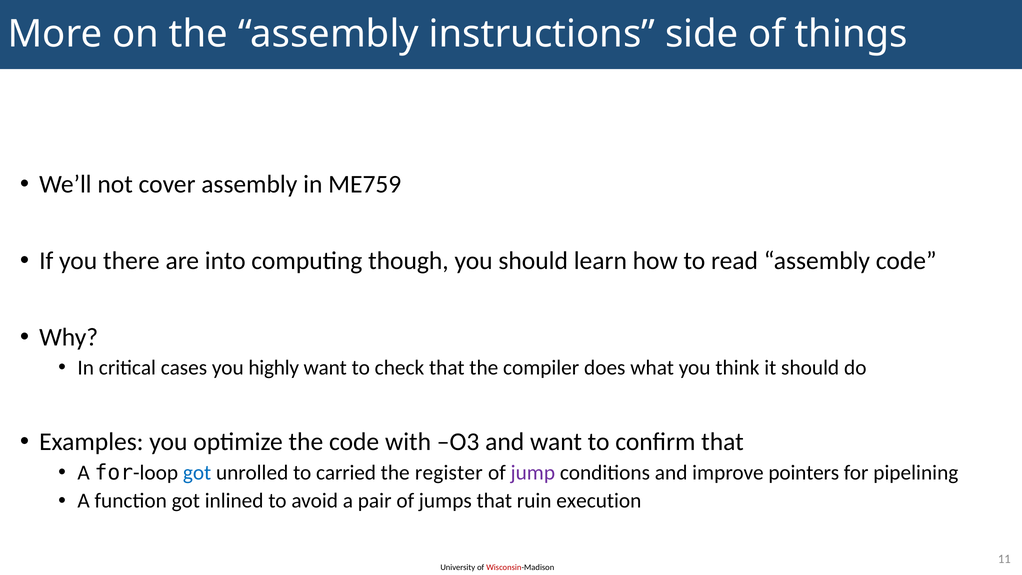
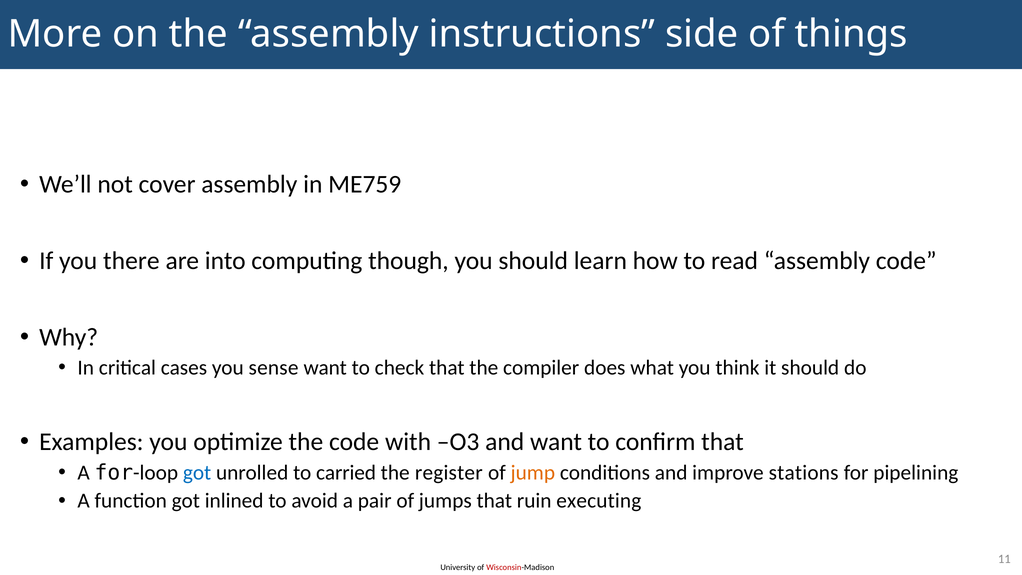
highly: highly -> sense
jump colour: purple -> orange
pointers: pointers -> stations
execution: execution -> executing
